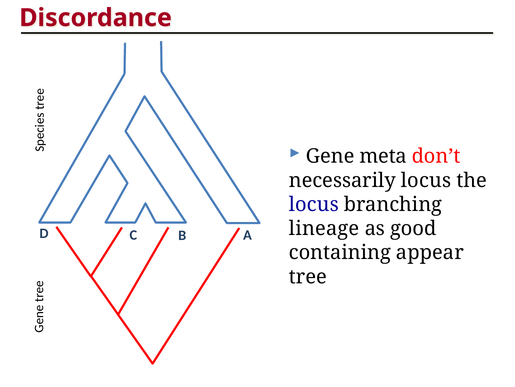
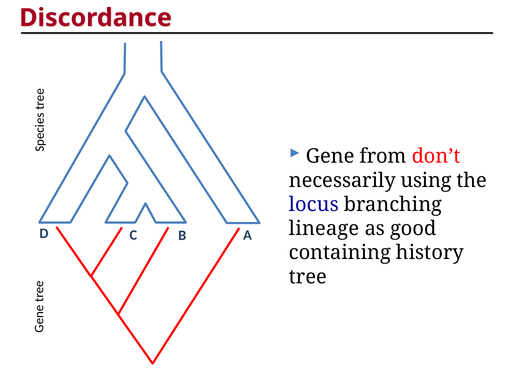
meta: meta -> from
necessarily locus: locus -> using
appear: appear -> history
